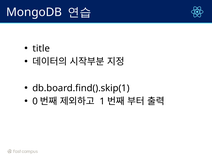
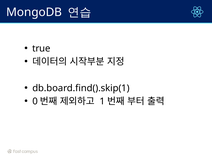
title: title -> true
